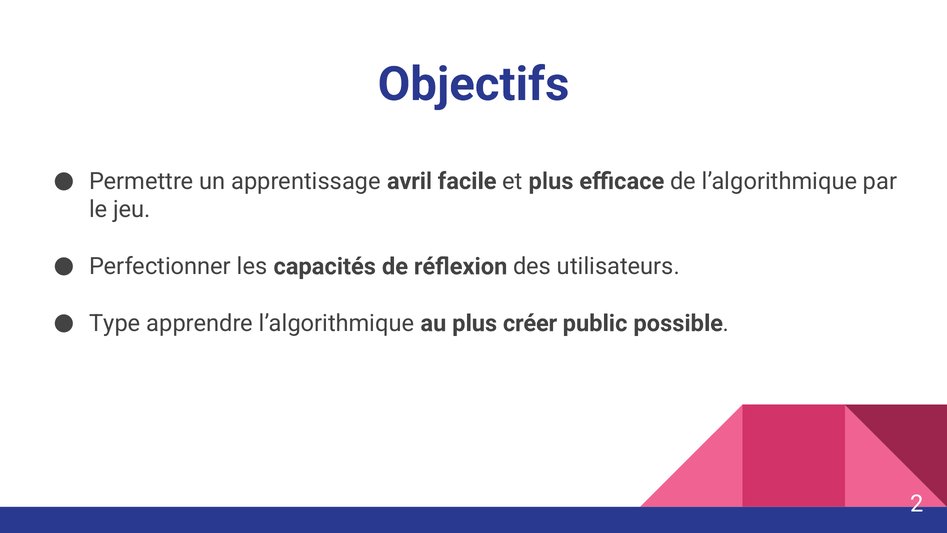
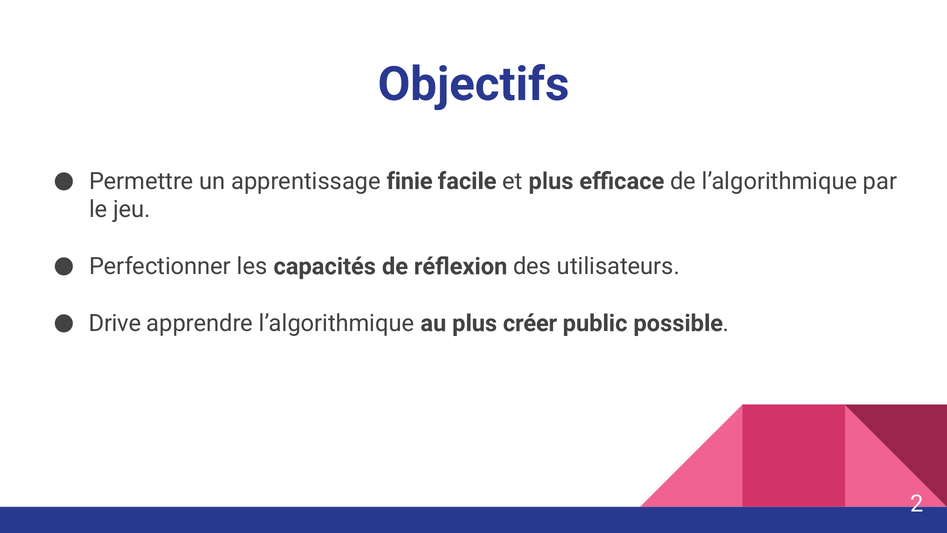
avril: avril -> finie
Type: Type -> Drive
